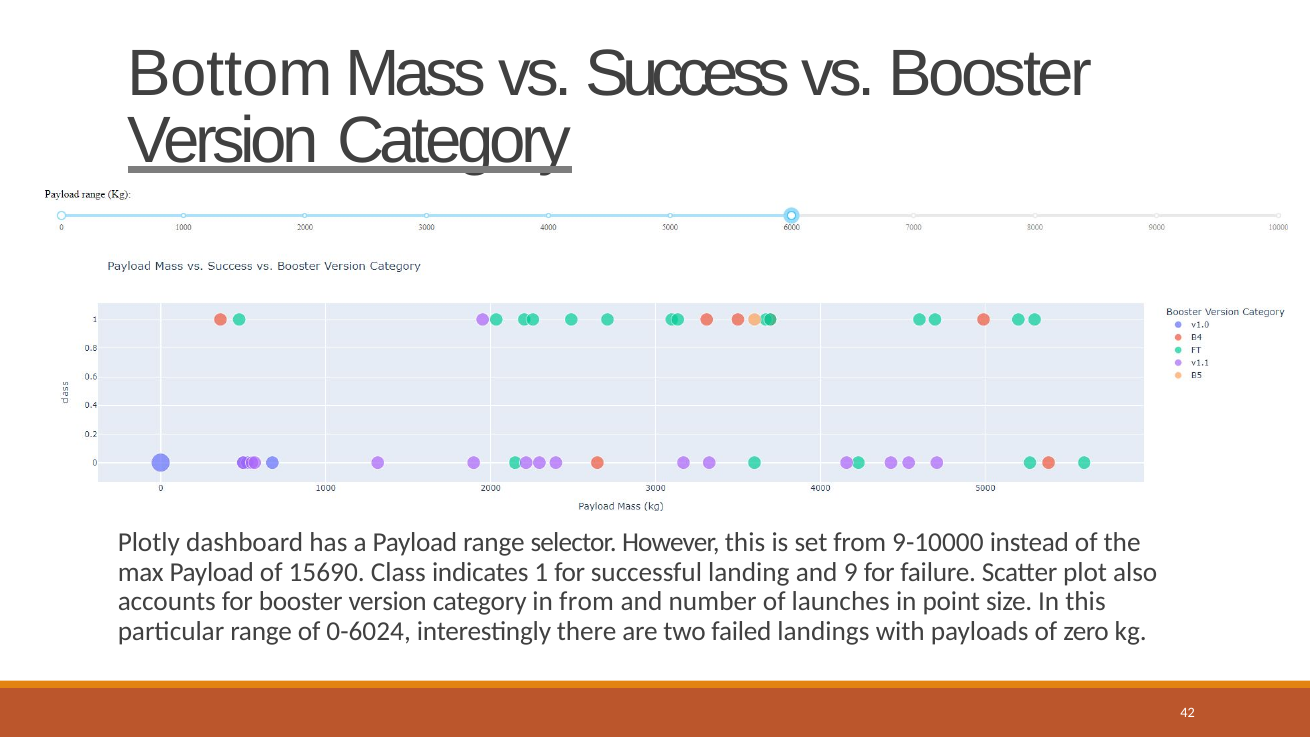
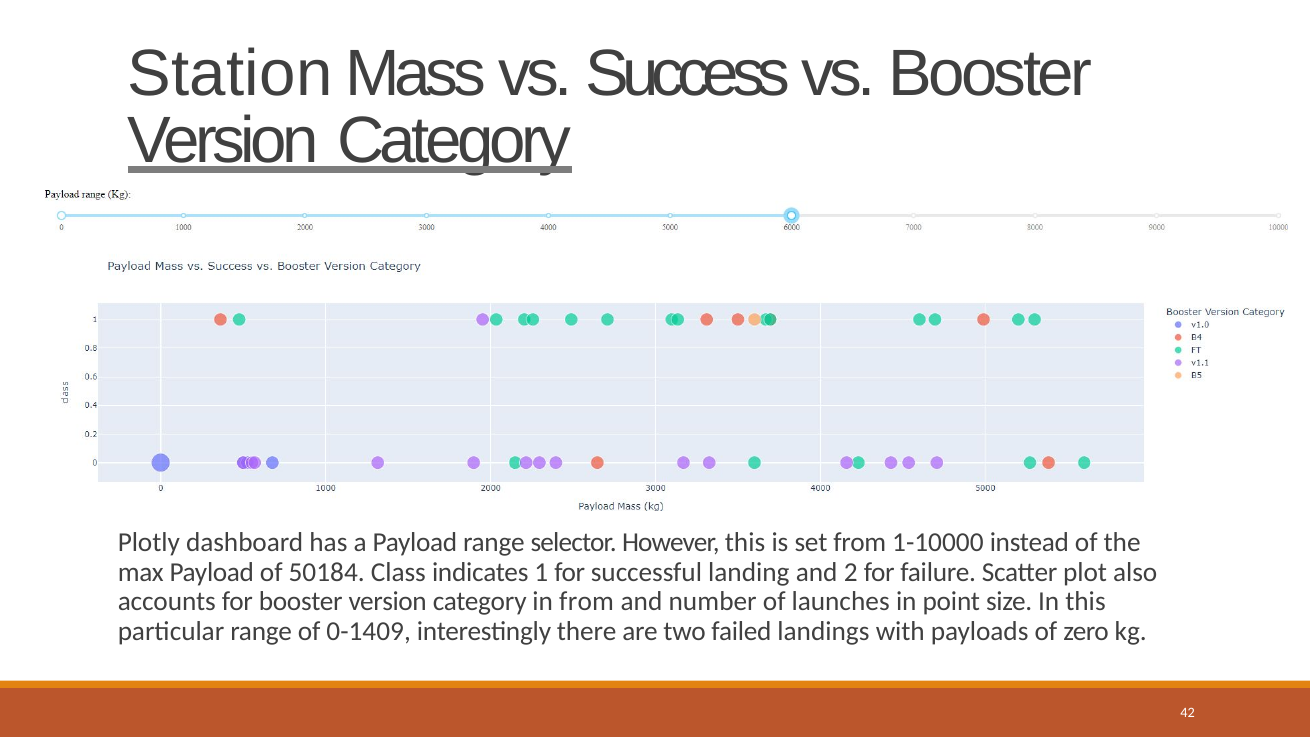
Bottom: Bottom -> Station
9-10000: 9-10000 -> 1-10000
15690: 15690 -> 50184
9: 9 -> 2
0-6024: 0-6024 -> 0-1409
